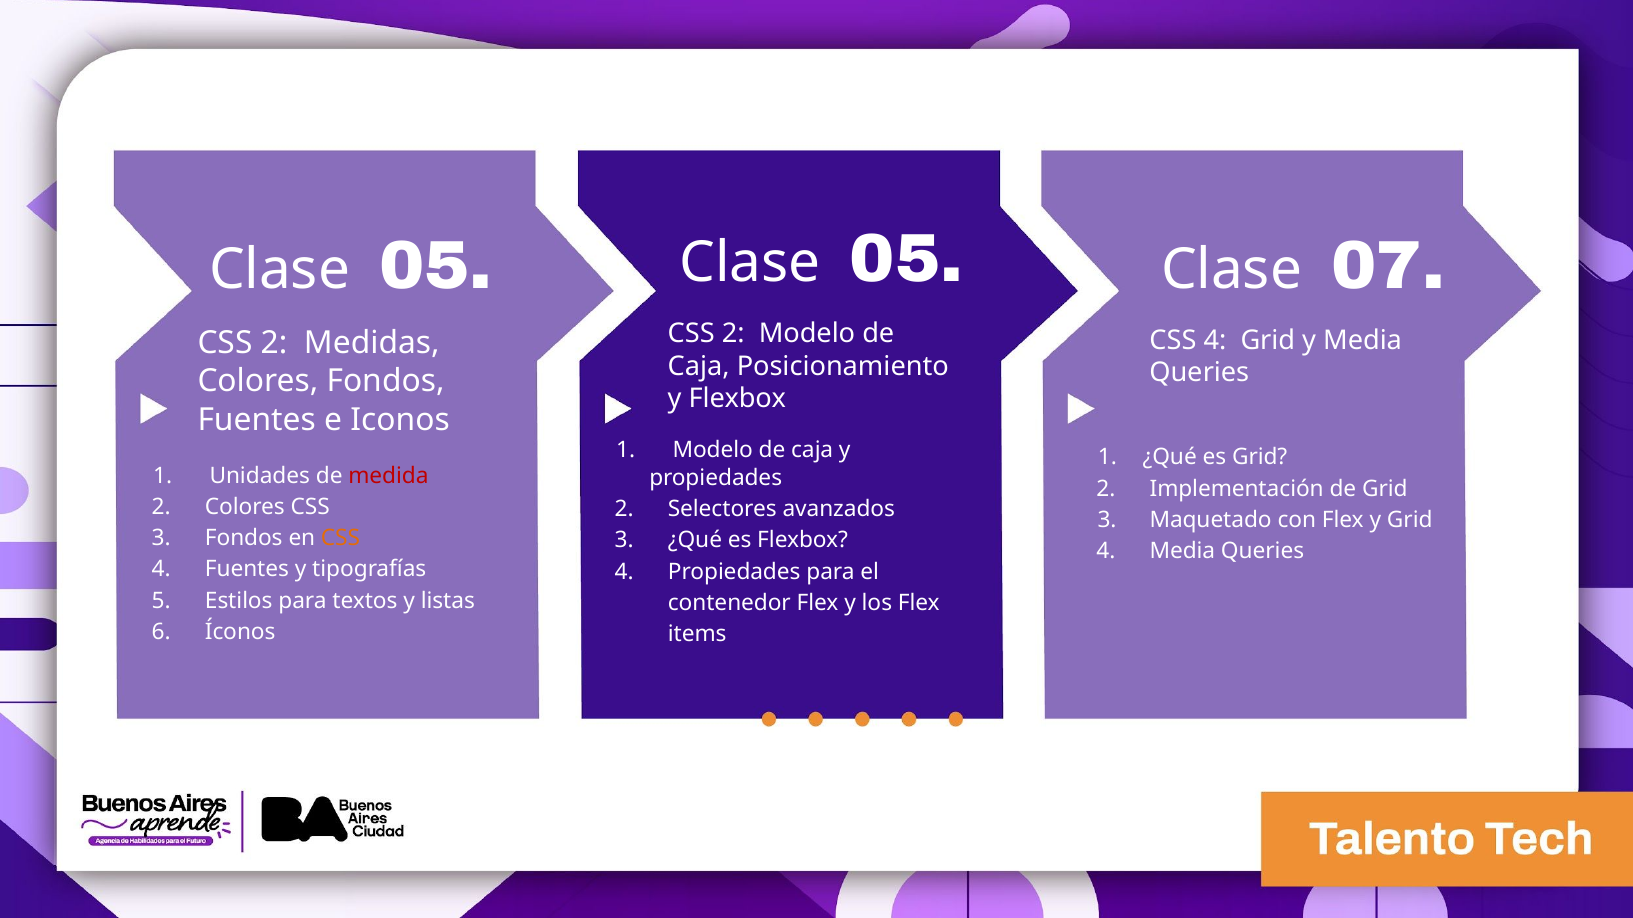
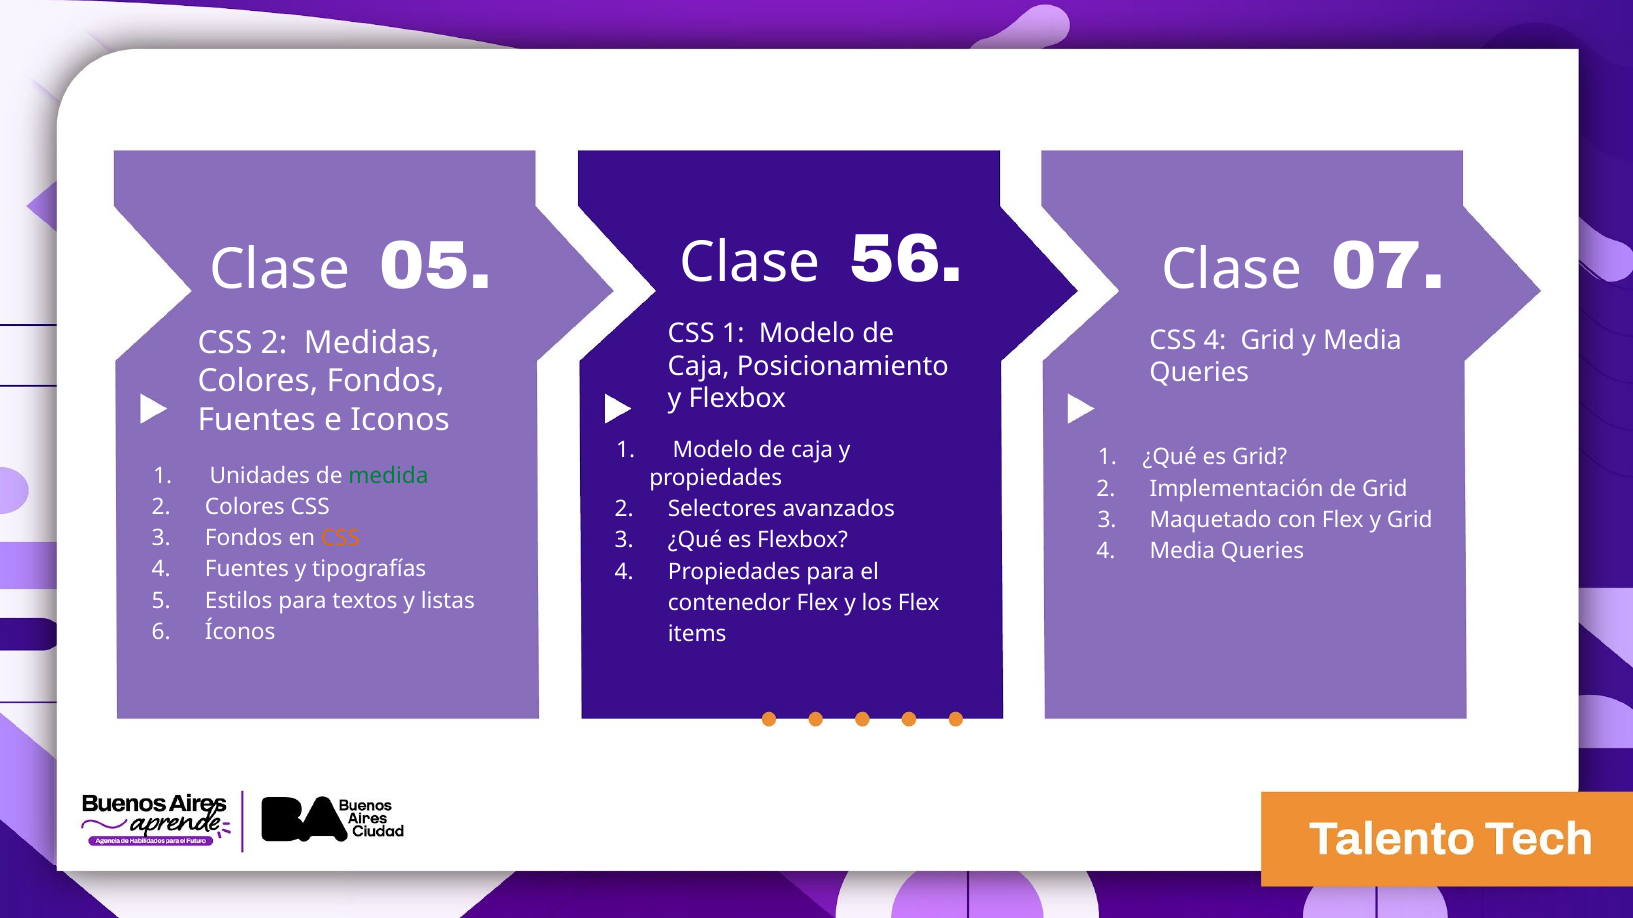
05 at (906, 259): 05 -> 56
2 at (733, 334): 2 -> 1
medida colour: red -> green
